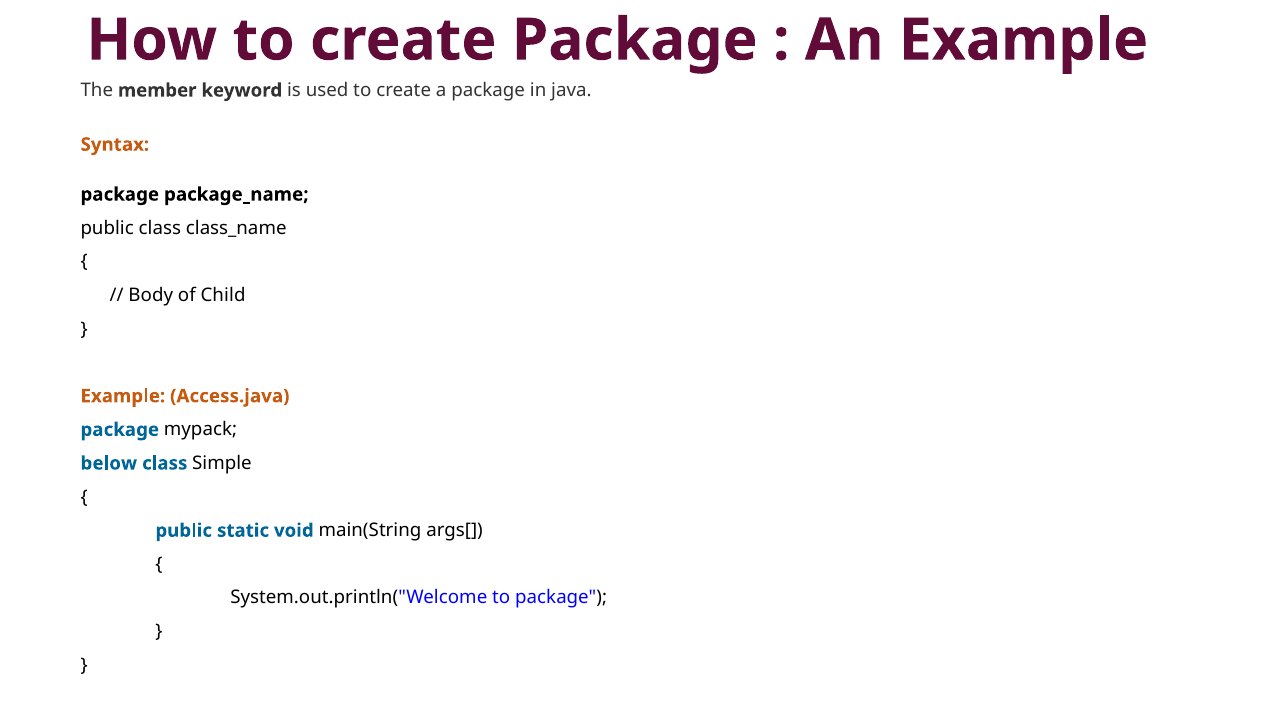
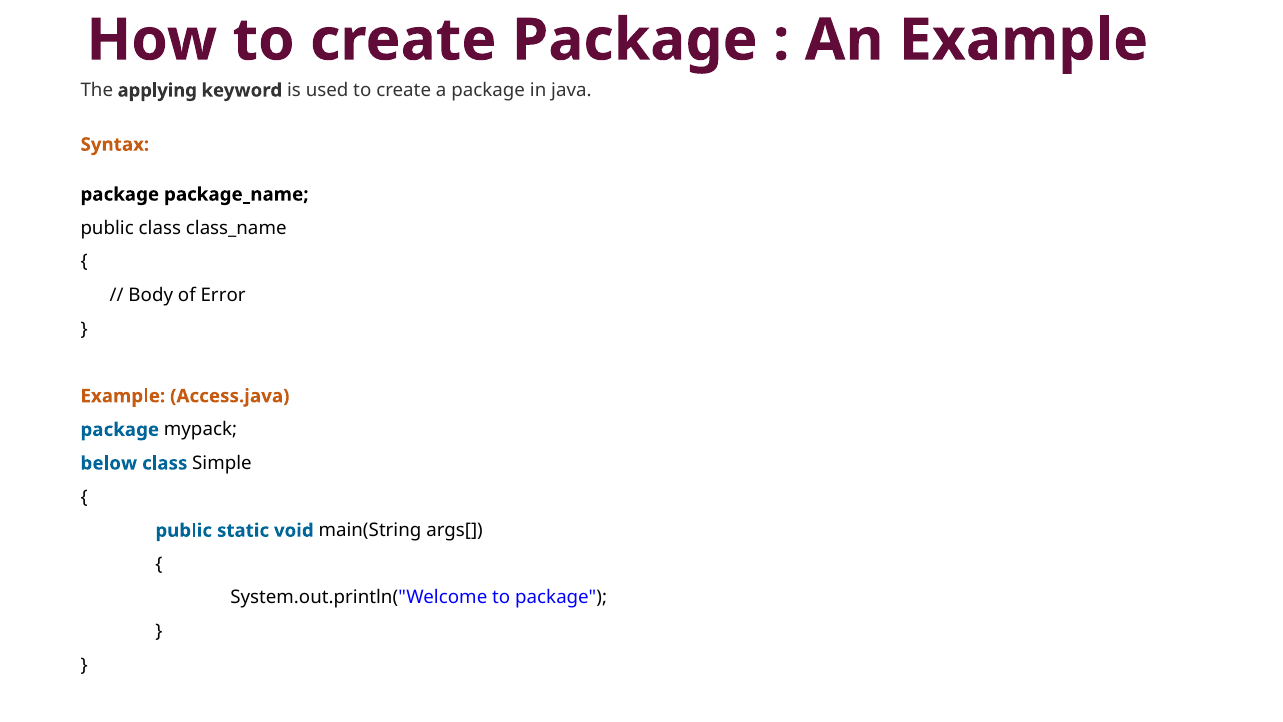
member: member -> applying
Child: Child -> Error
